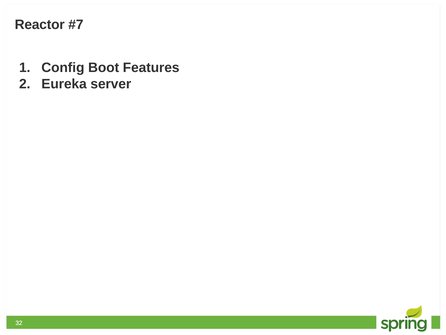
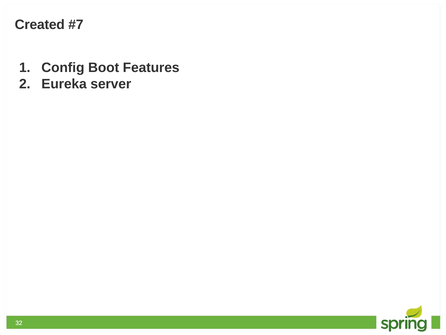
Reactor: Reactor -> Created
